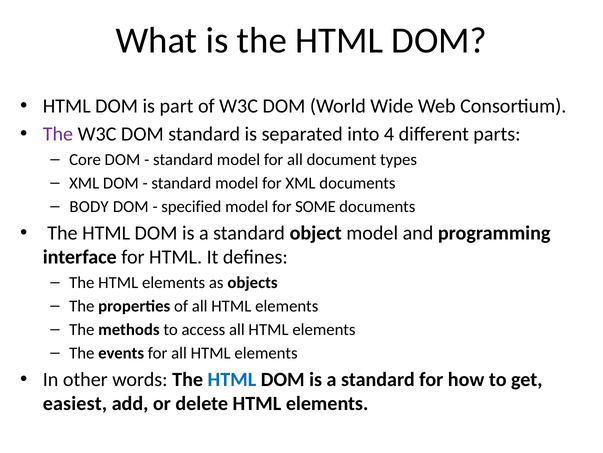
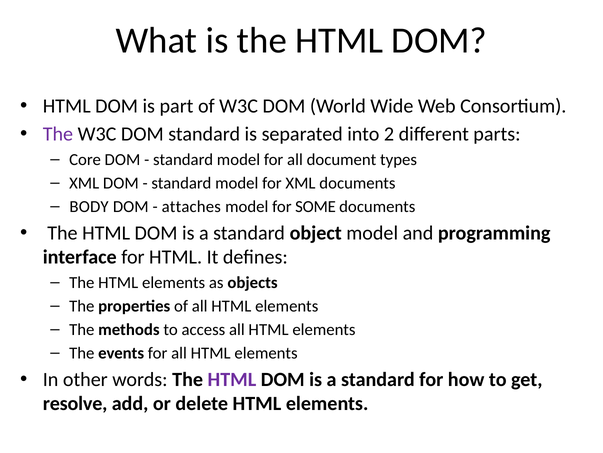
4: 4 -> 2
specified: specified -> attaches
HTML at (232, 379) colour: blue -> purple
easiest: easiest -> resolve
